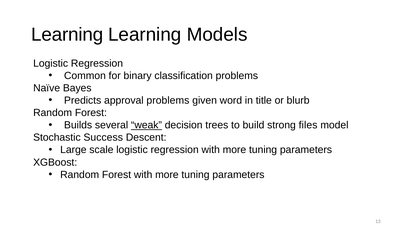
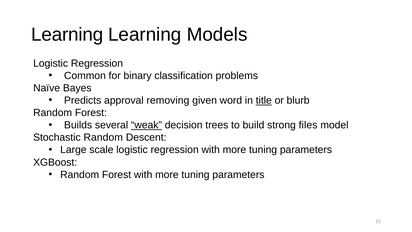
approval problems: problems -> removing
title underline: none -> present
Stochastic Success: Success -> Random
